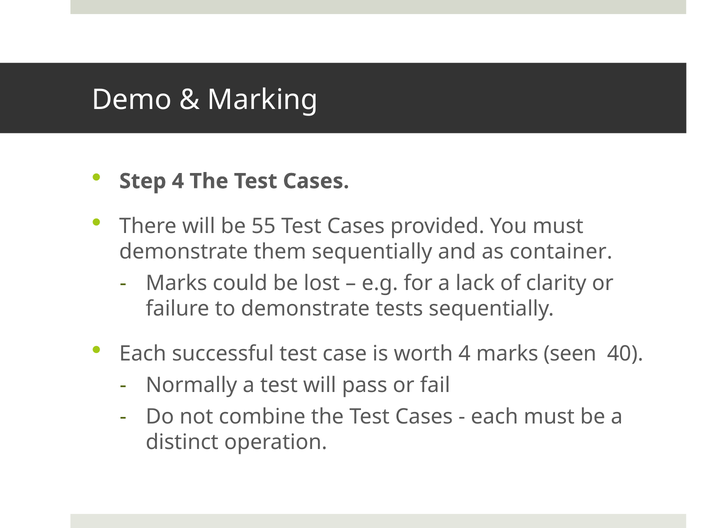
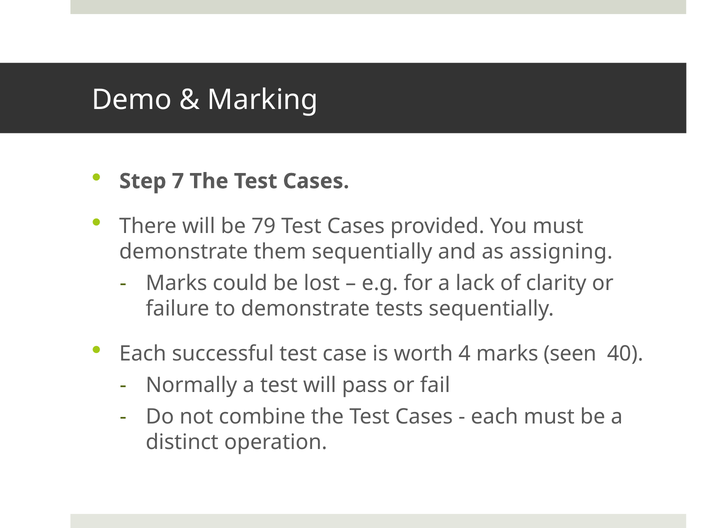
Step 4: 4 -> 7
55: 55 -> 79
container: container -> assigning
